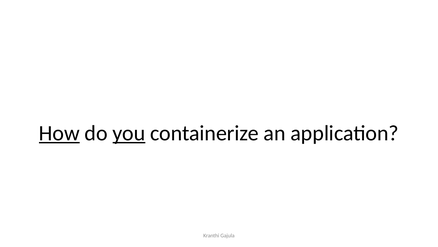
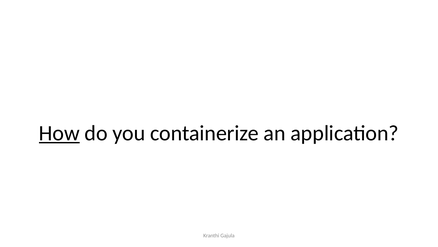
you underline: present -> none
